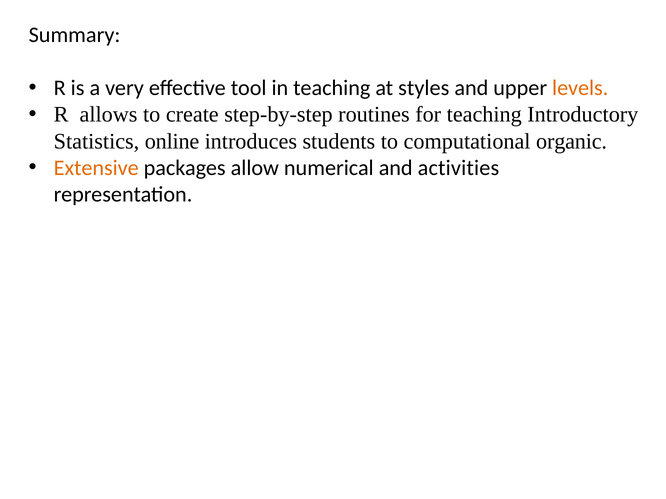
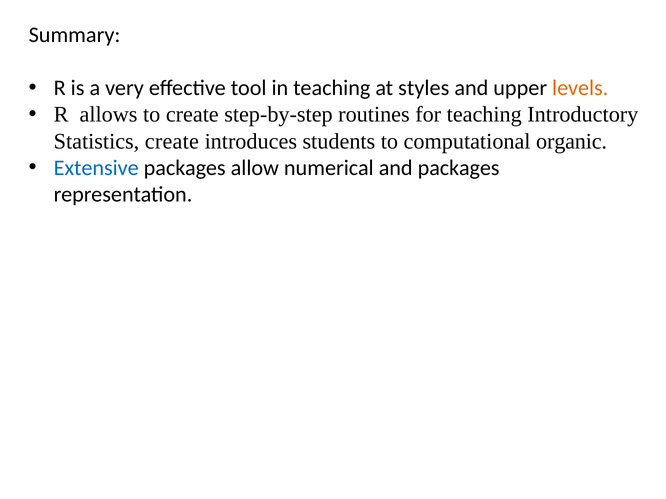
Statistics online: online -> create
Extensive colour: orange -> blue
and activities: activities -> packages
